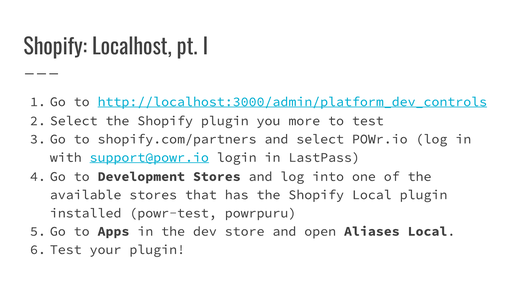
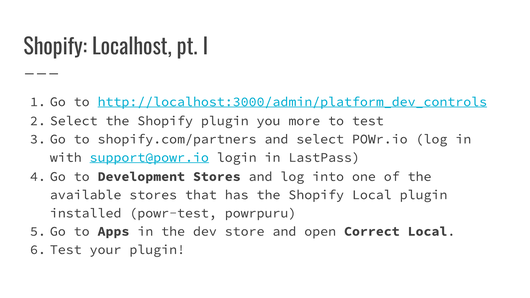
Aliases: Aliases -> Correct
